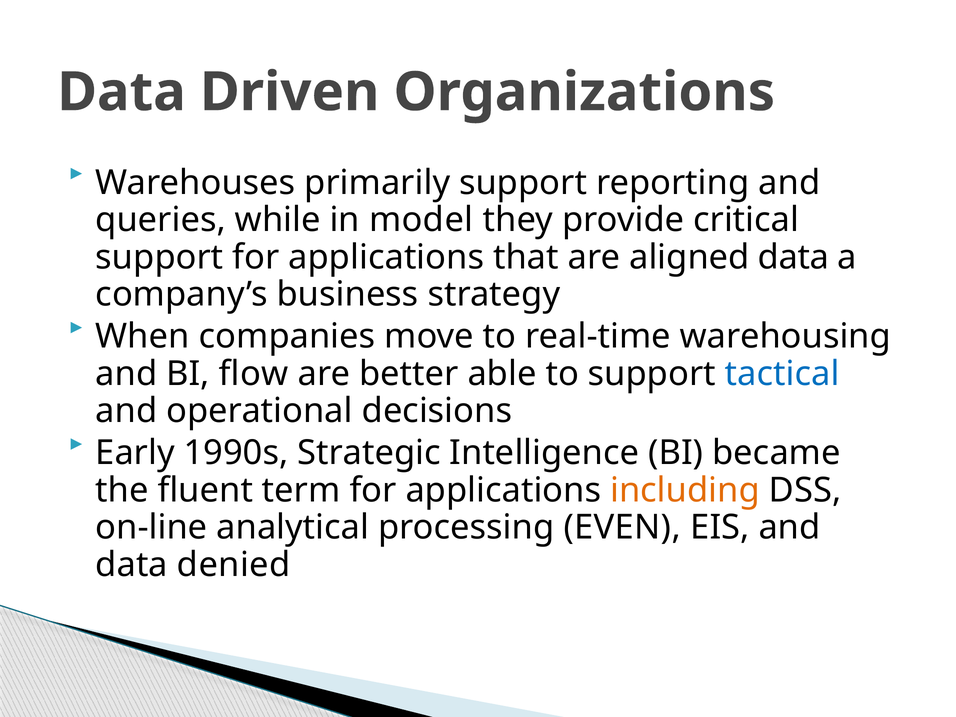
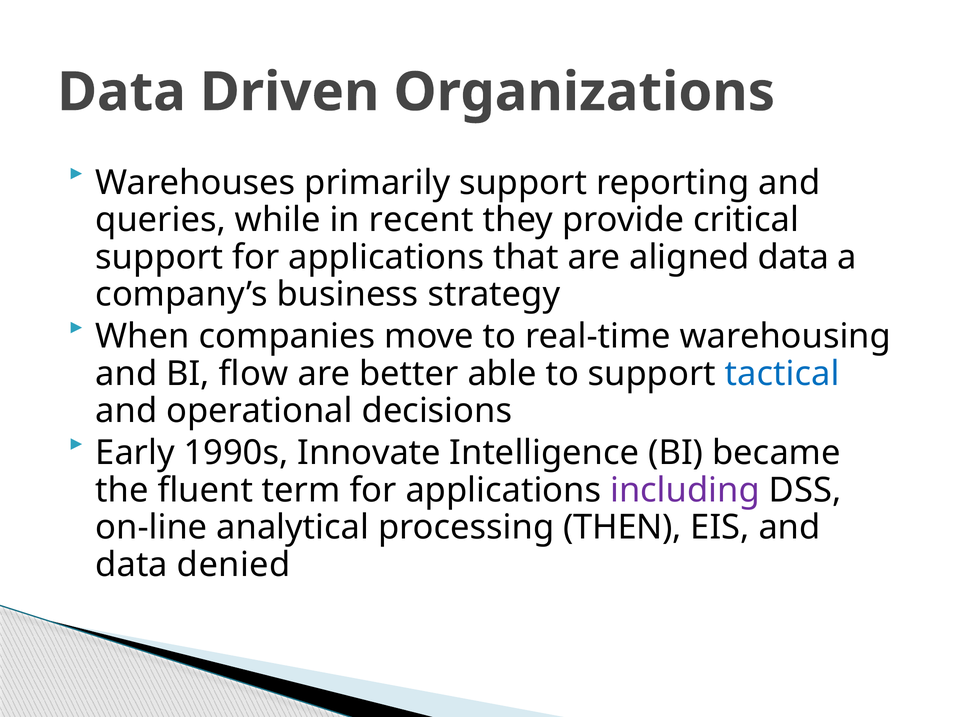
model: model -> recent
Strategic: Strategic -> Innovate
including colour: orange -> purple
EVEN: EVEN -> THEN
